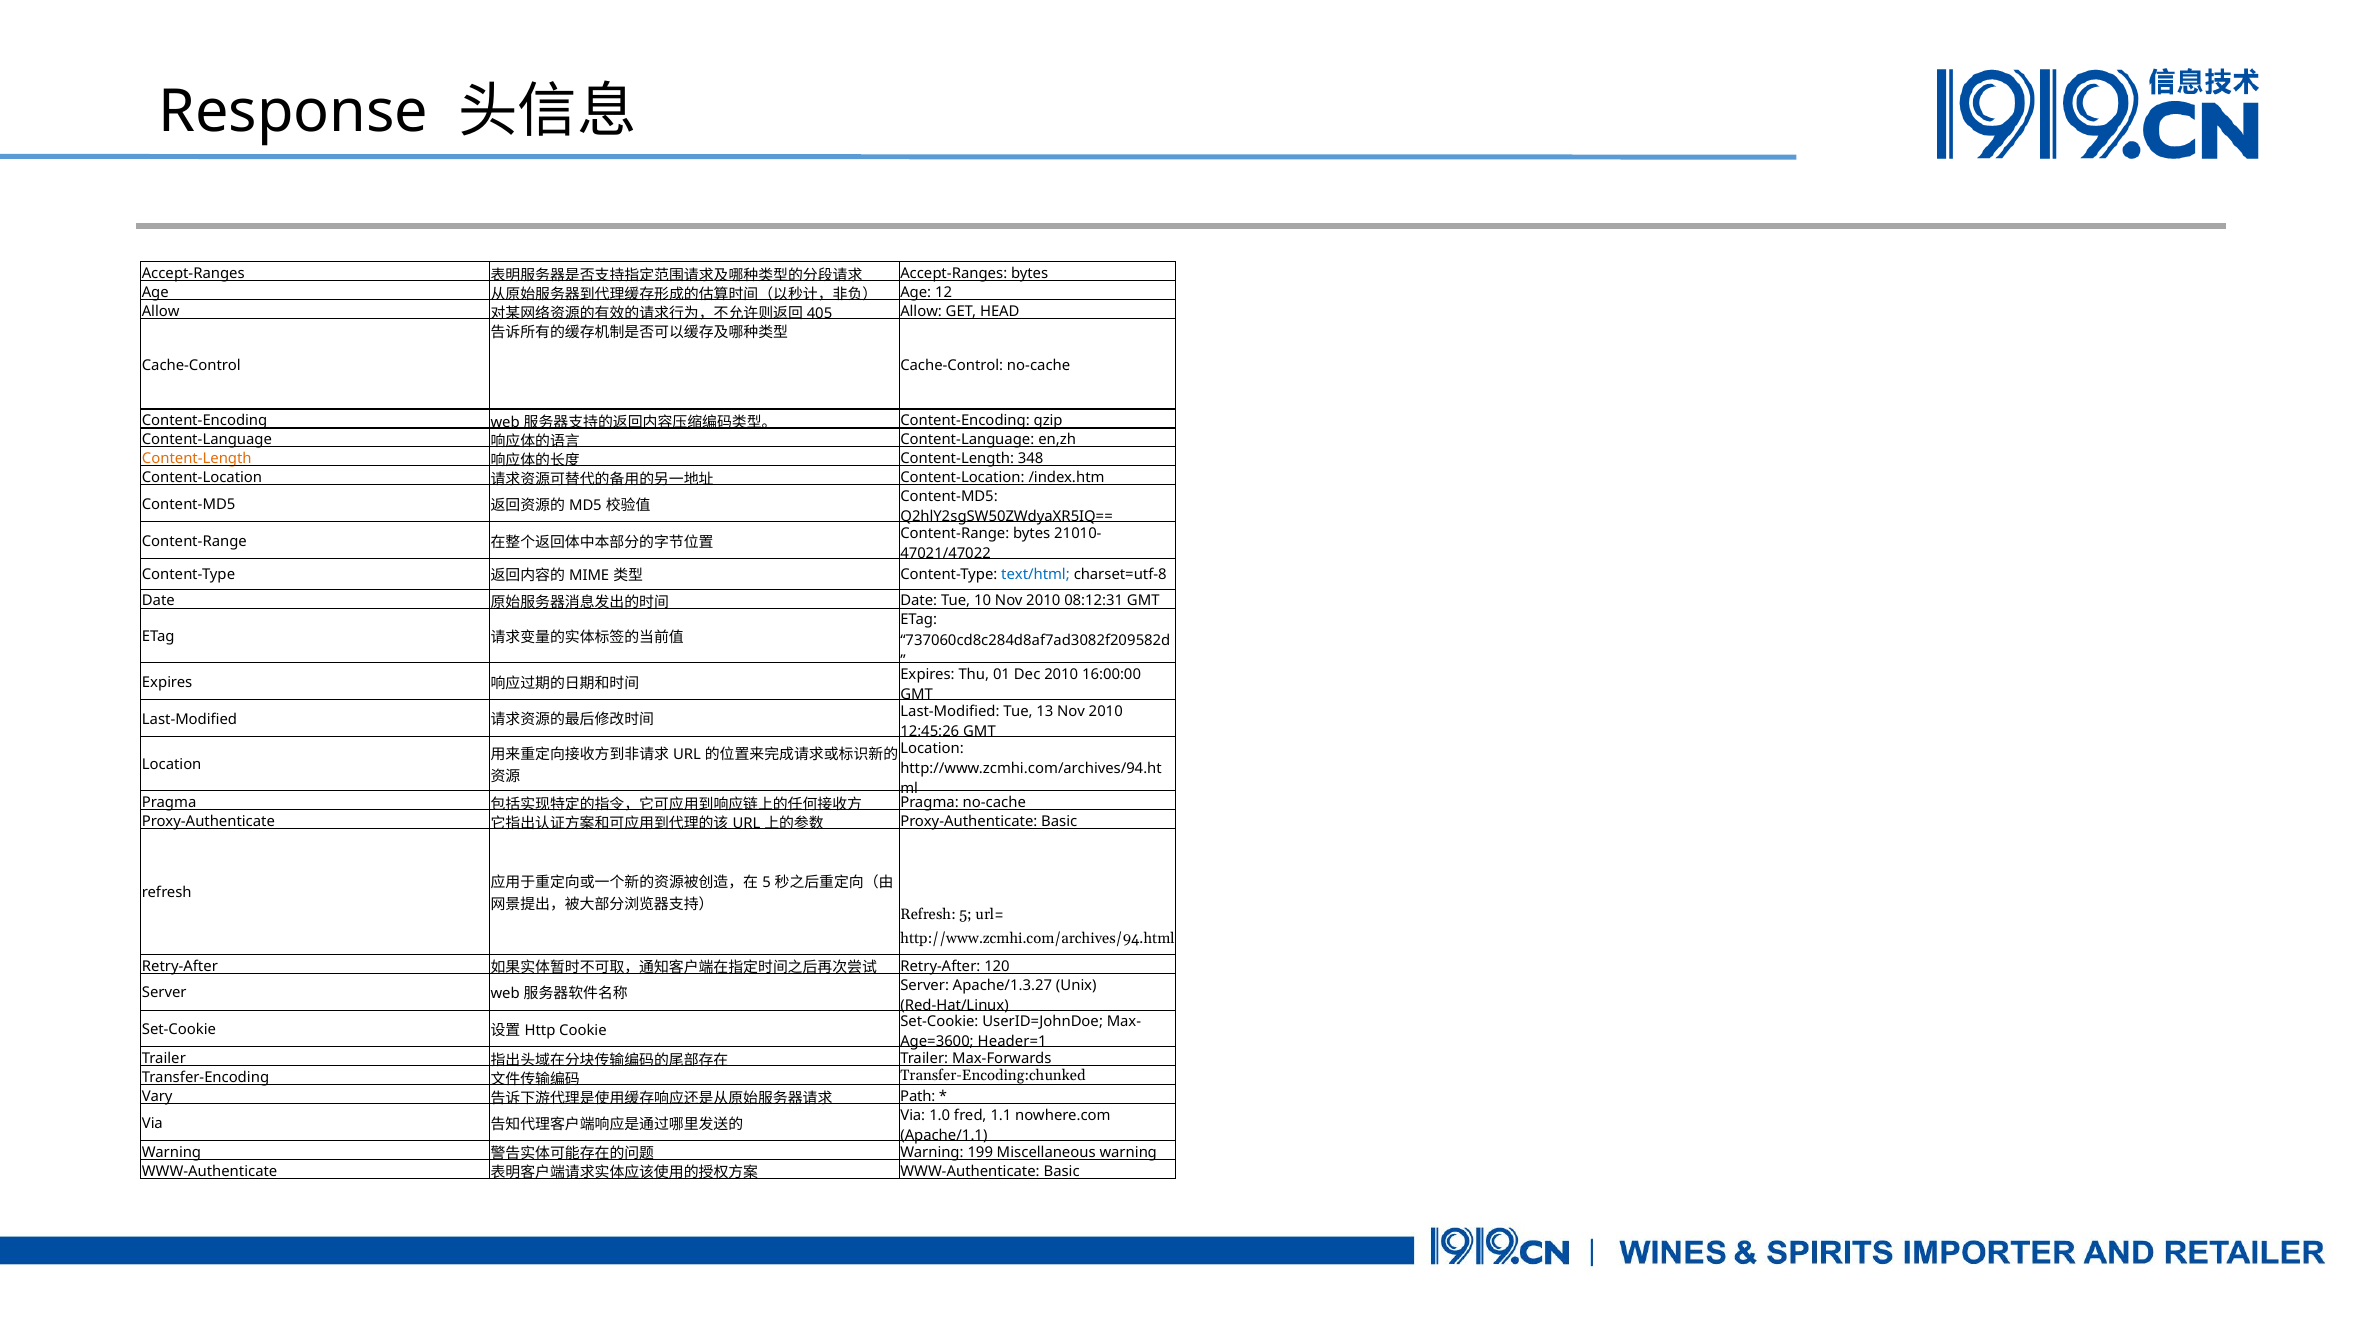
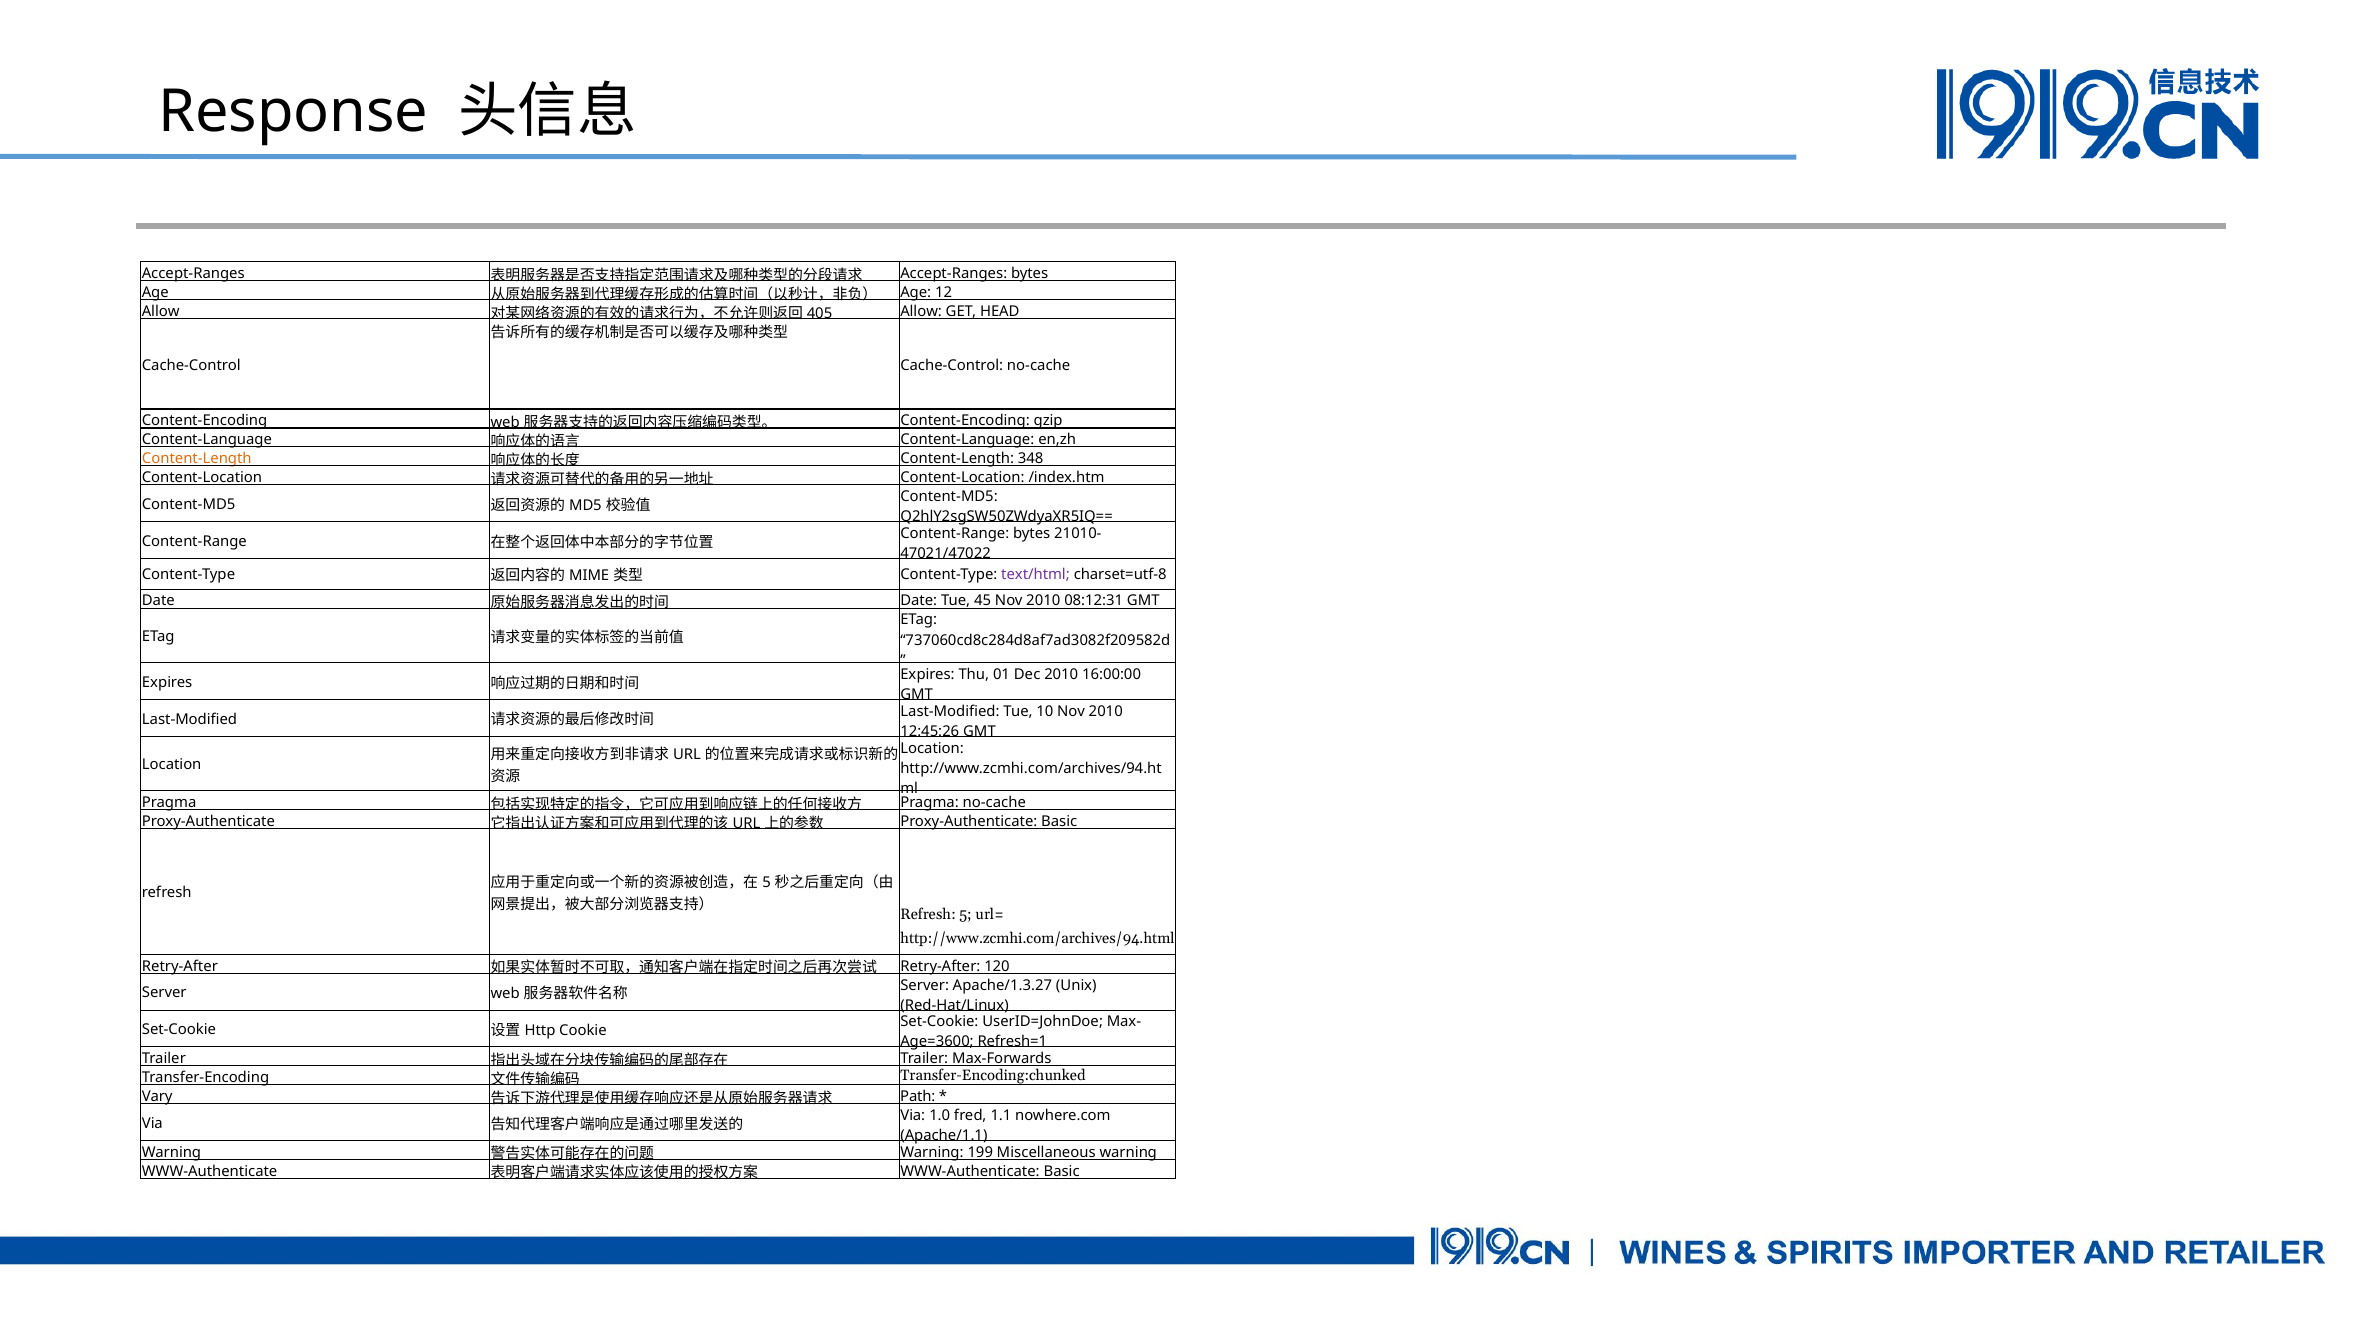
text/html colour: blue -> purple
10: 10 -> 45
13: 13 -> 10
Header=1: Header=1 -> Refresh=1
